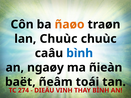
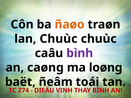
bình at (80, 53) colour: blue -> purple
ngaøy: ngaøy -> caøng
ñieàn: ñieàn -> loøng
